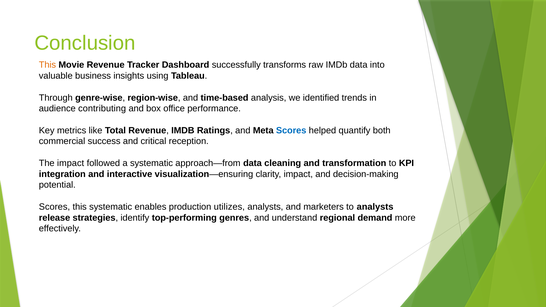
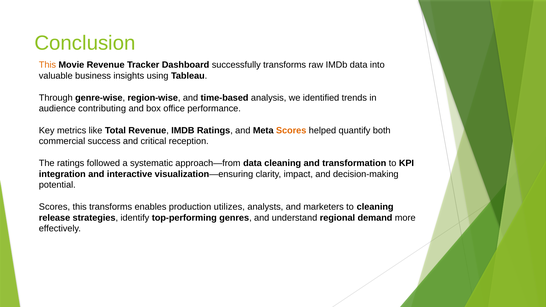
Scores at (291, 130) colour: blue -> orange
The impact: impact -> ratings
this systematic: systematic -> transforms
to analysts: analysts -> cleaning
